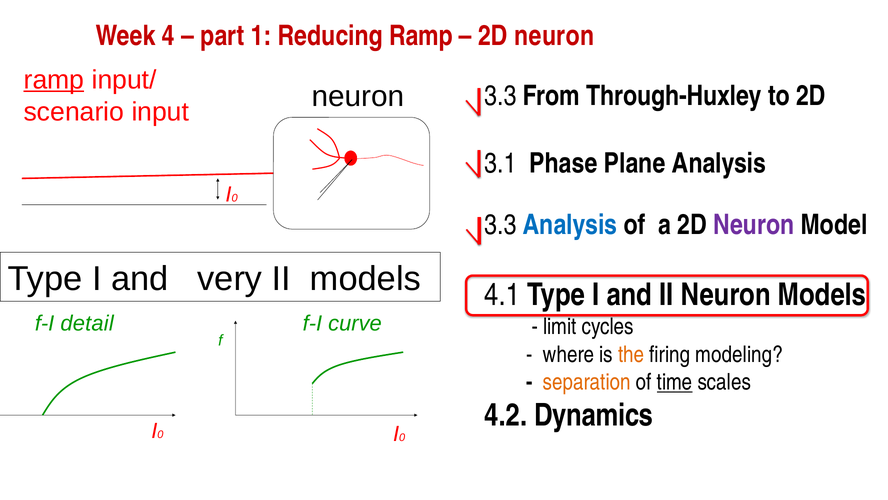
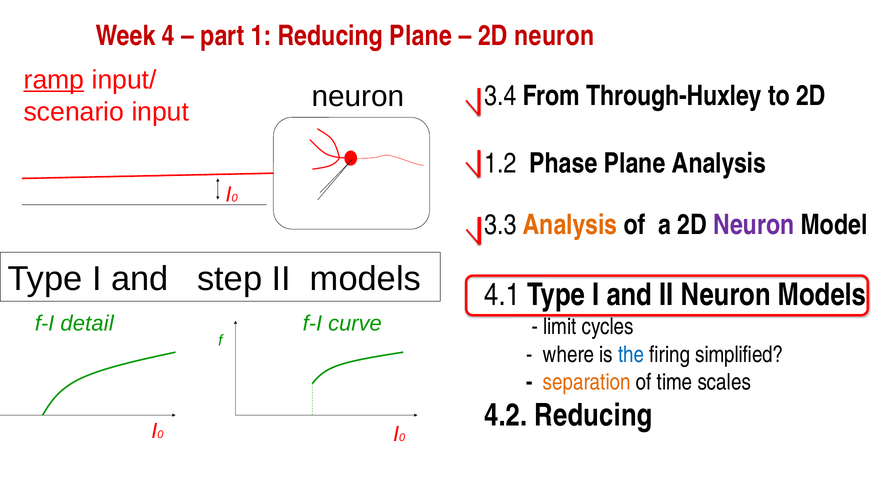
Reducing Ramp: Ramp -> Plane
3.3 at (500, 96): 3.3 -> 3.4
3.1: 3.1 -> 1.2
Analysis at (570, 225) colour: blue -> orange
very: very -> step
the colour: orange -> blue
modeling: modeling -> simplified
time underline: present -> none
4.2 Dynamics: Dynamics -> Reducing
